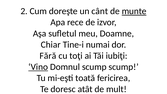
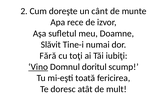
munte underline: present -> none
Chiar: Chiar -> Slăvit
Domnul scump: scump -> doritul
